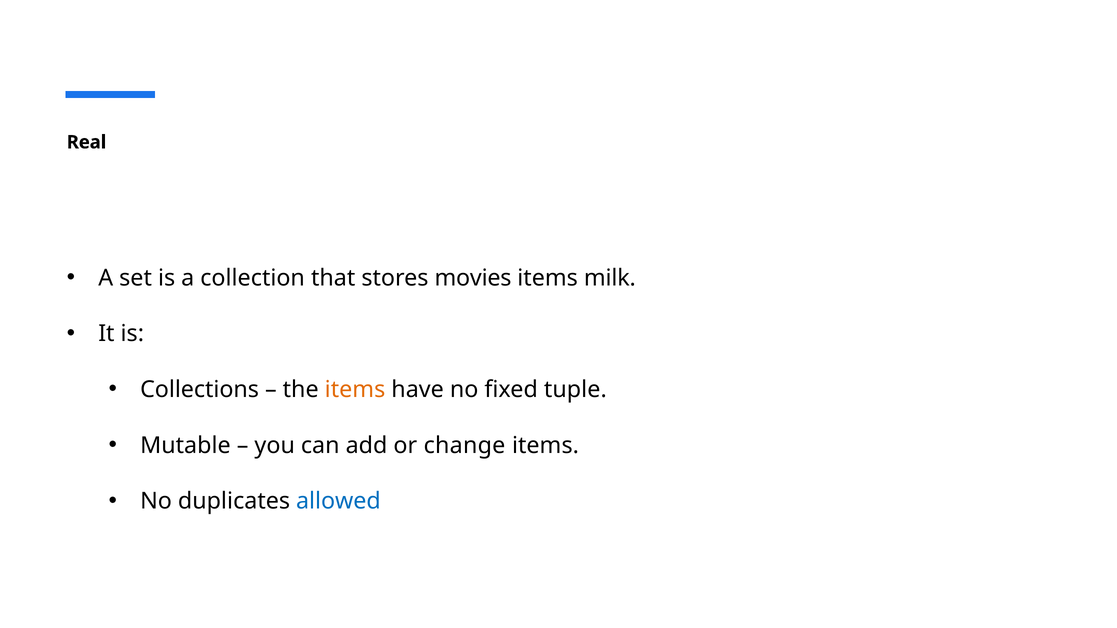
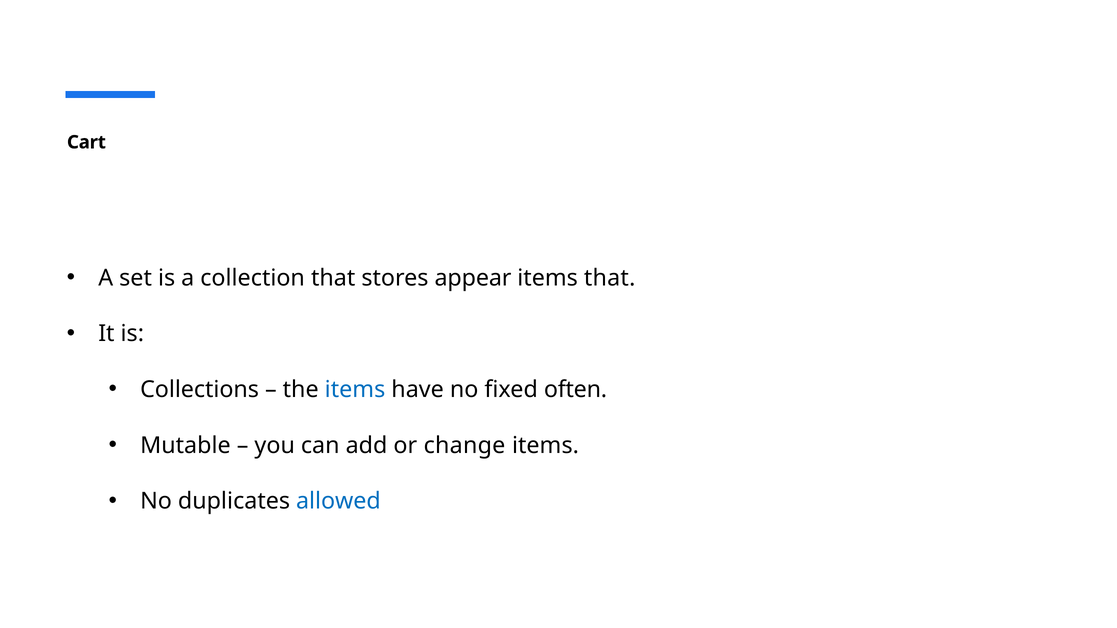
Real: Real -> Cart
movies: movies -> appear
items milk: milk -> that
items at (355, 390) colour: orange -> blue
tuple: tuple -> often
